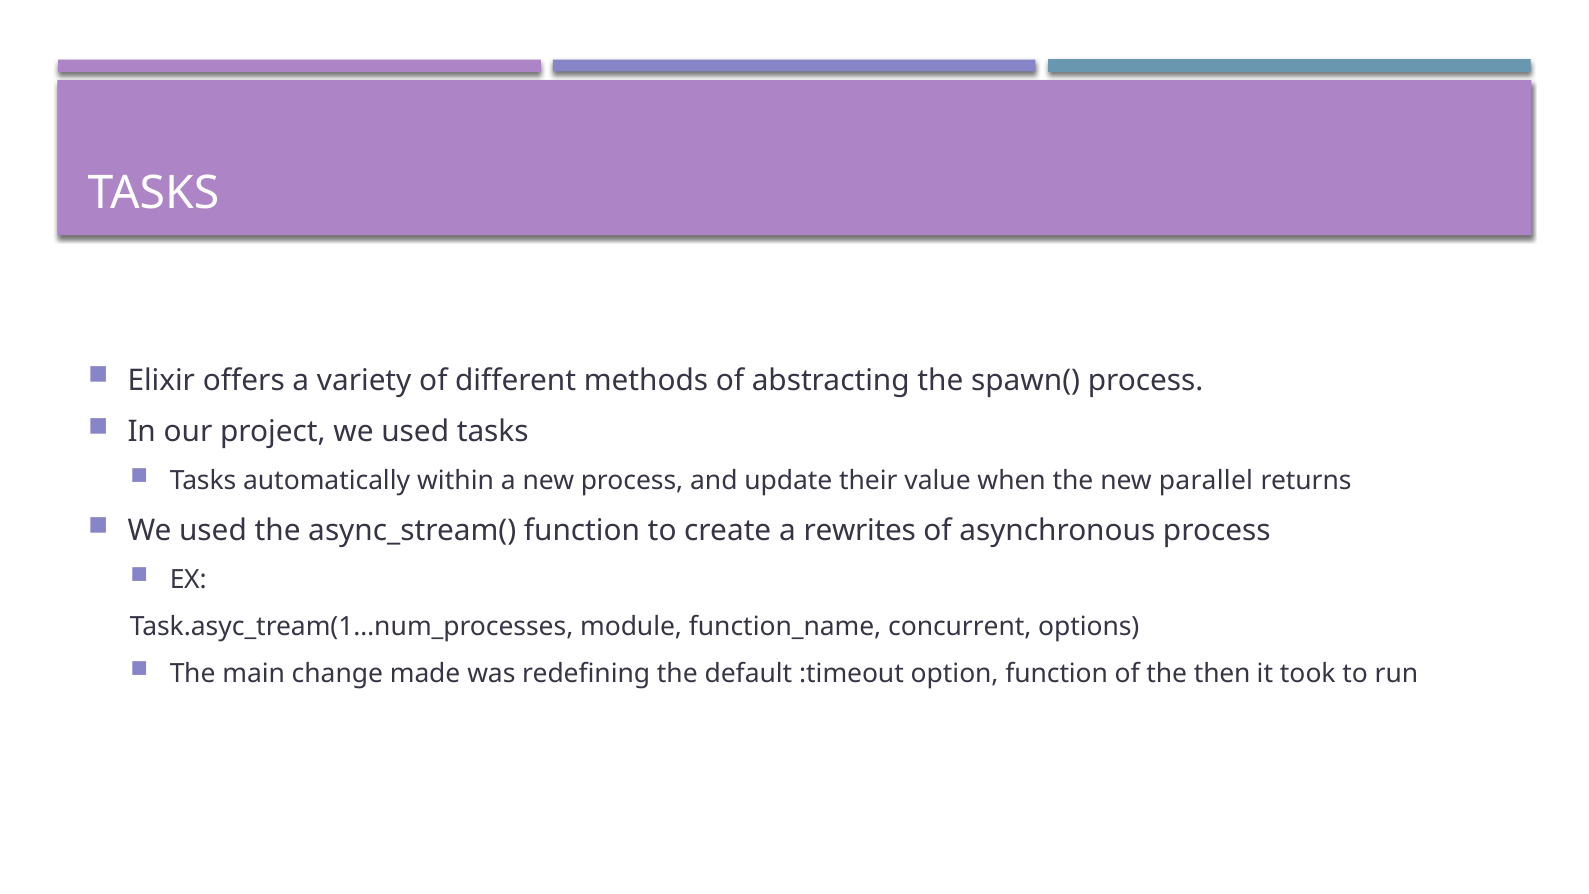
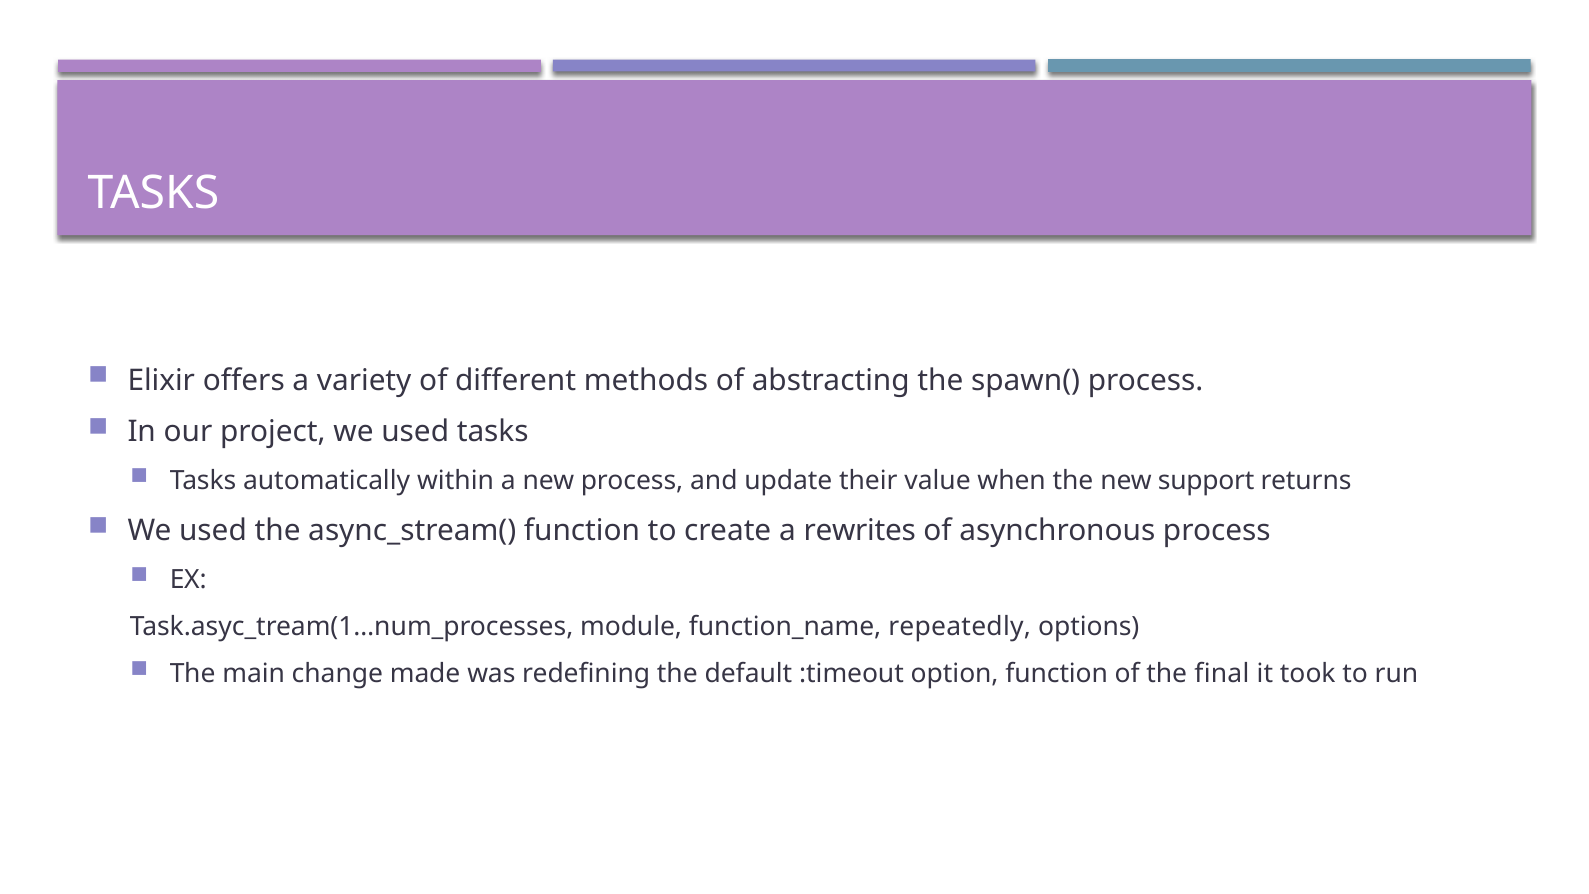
parallel: parallel -> support
concurrent: concurrent -> repeatedly
then: then -> final
